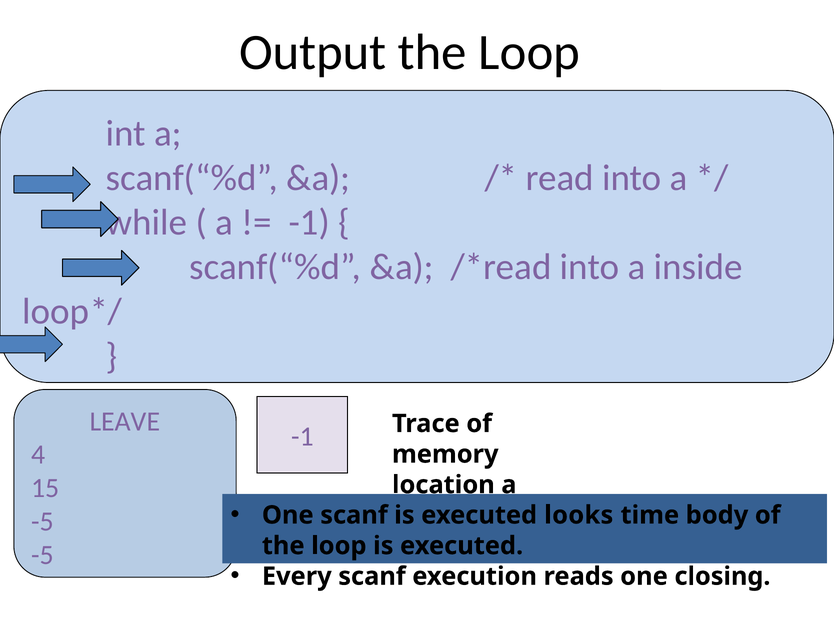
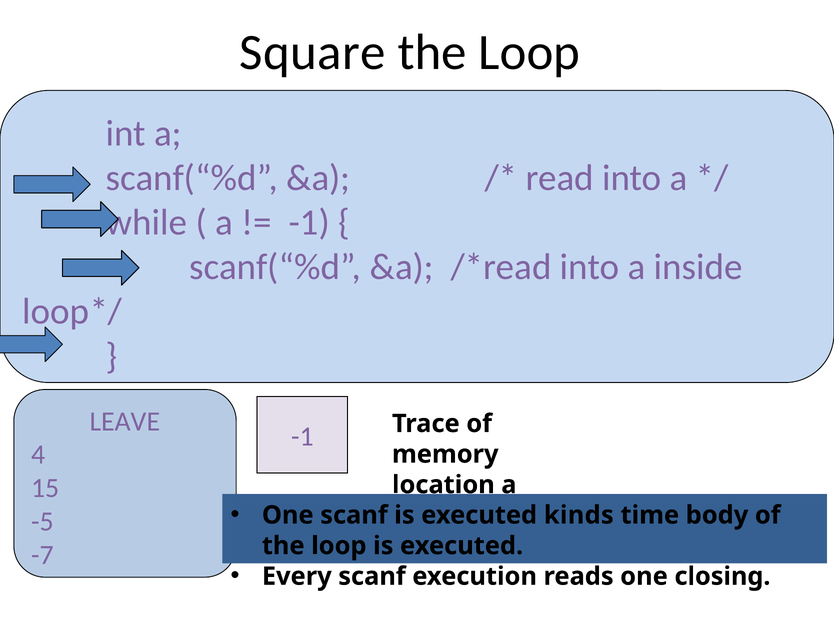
Output: Output -> Square
looks: looks -> kinds
-5 at (42, 554): -5 -> -7
